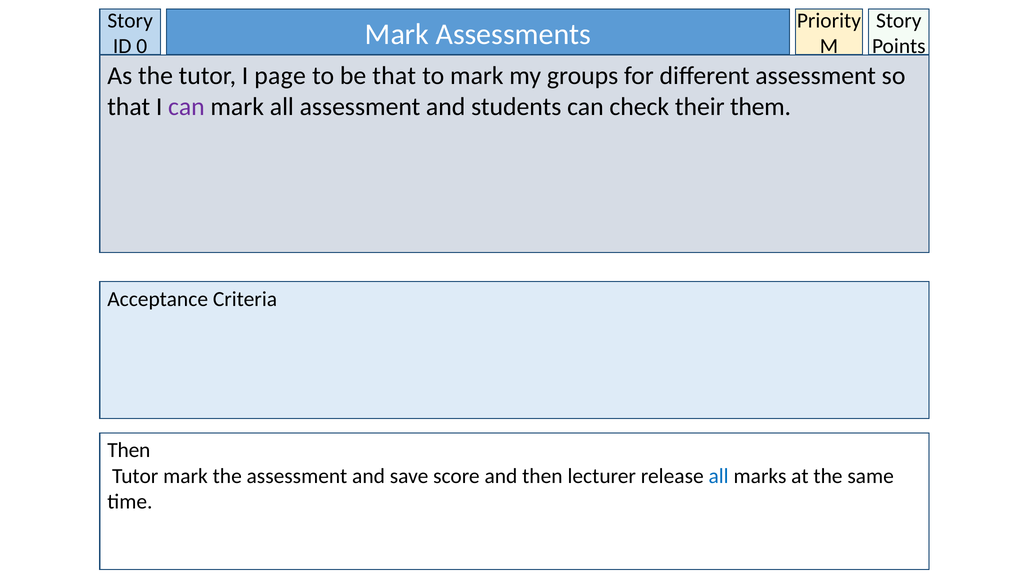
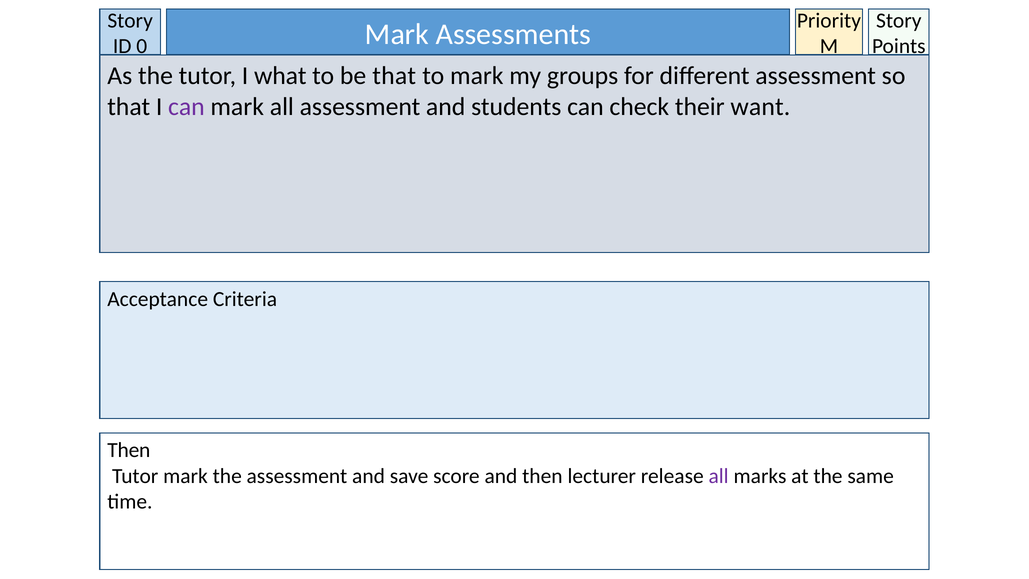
page: page -> what
them: them -> want
all at (719, 476) colour: blue -> purple
